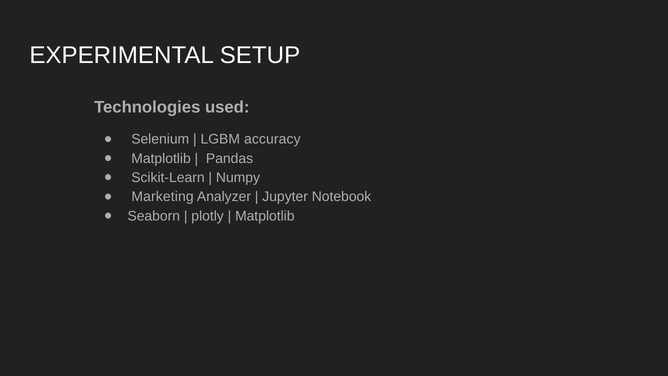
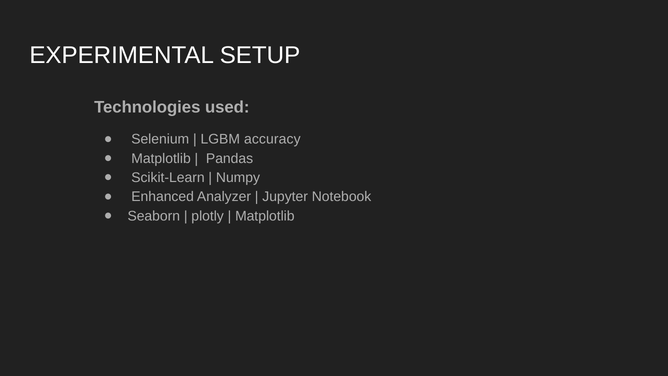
Marketing: Marketing -> Enhanced
